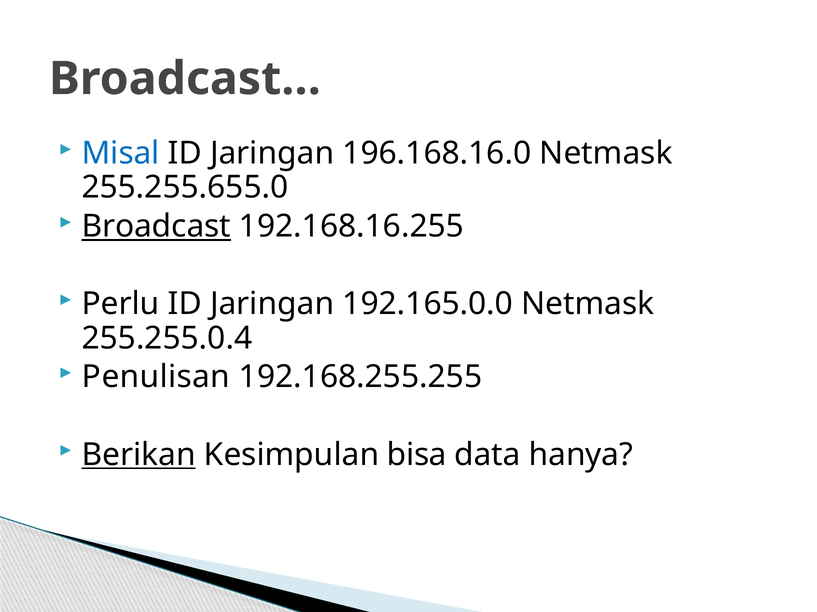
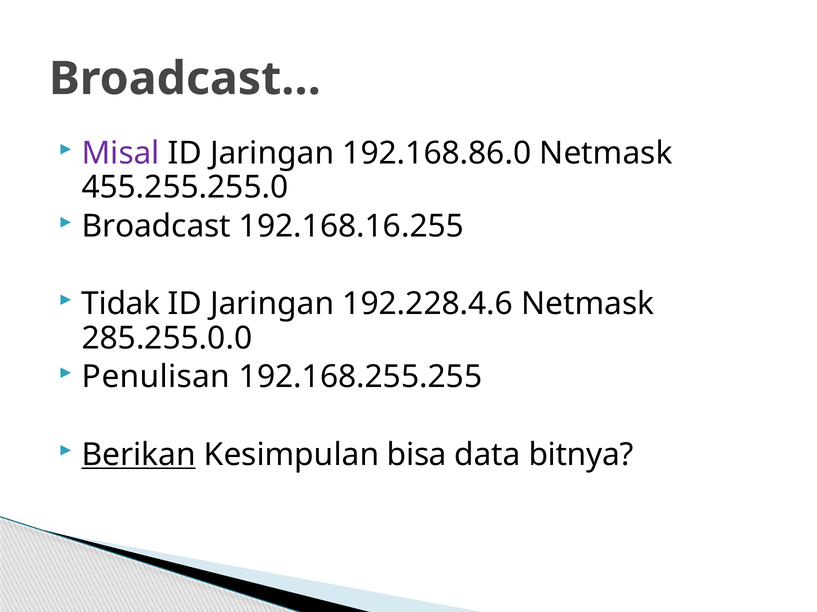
Misal colour: blue -> purple
196.168.16.0: 196.168.16.0 -> 192.168.86.0
255.255.655.0: 255.255.655.0 -> 455.255.255.0
Broadcast underline: present -> none
Perlu: Perlu -> Tidak
192.165.0.0: 192.165.0.0 -> 192.228.4.6
255.255.0.4: 255.255.0.4 -> 285.255.0.0
hanya: hanya -> bitnya
